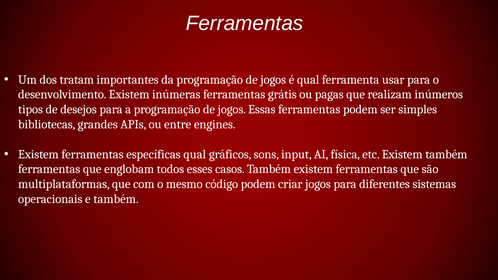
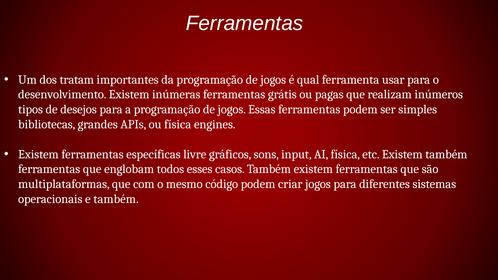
ou entre: entre -> física
específicas qual: qual -> livre
